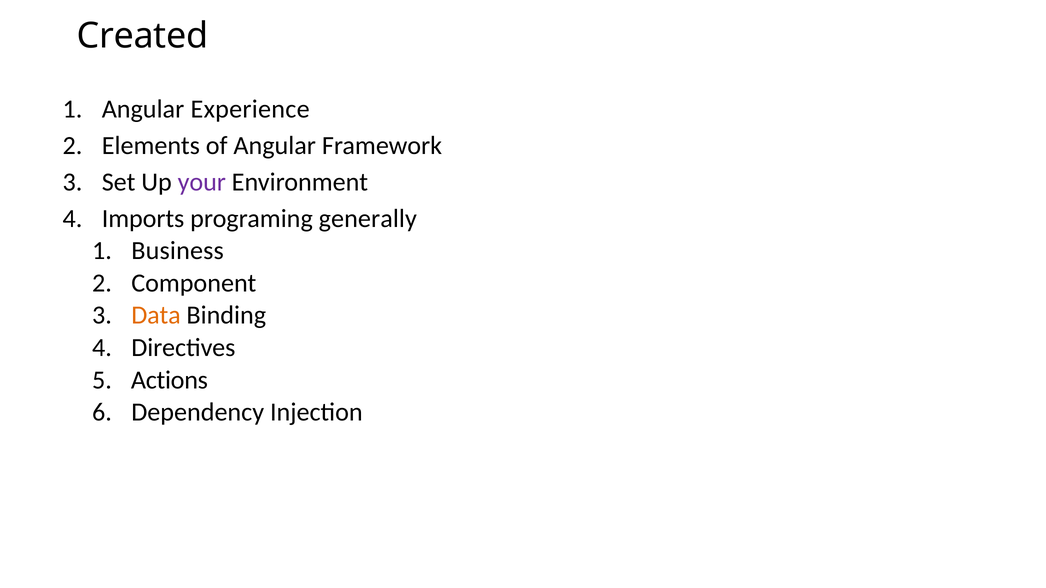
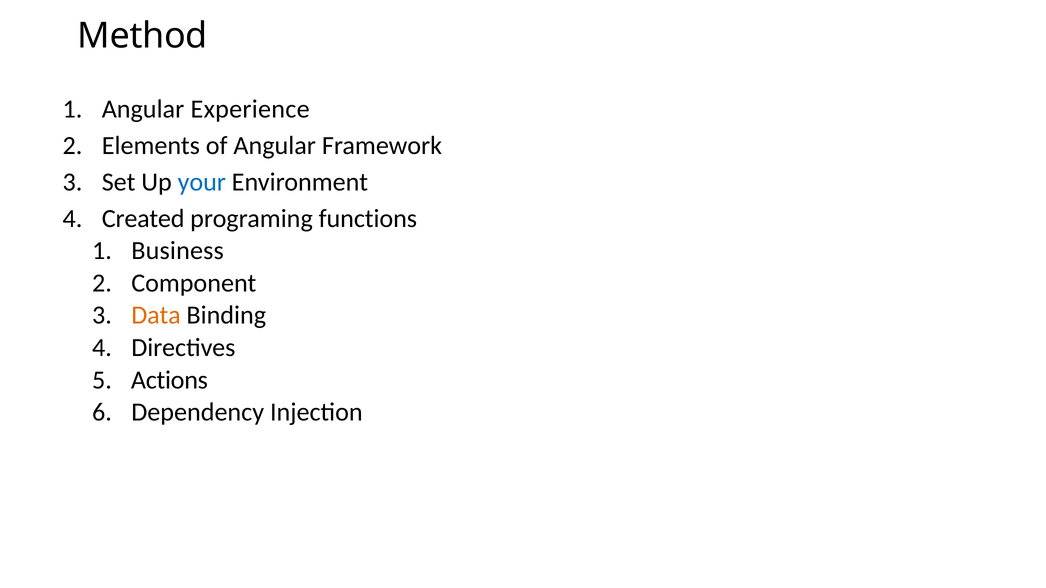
Created: Created -> Method
your colour: purple -> blue
Imports: Imports -> Created
generally: generally -> functions
